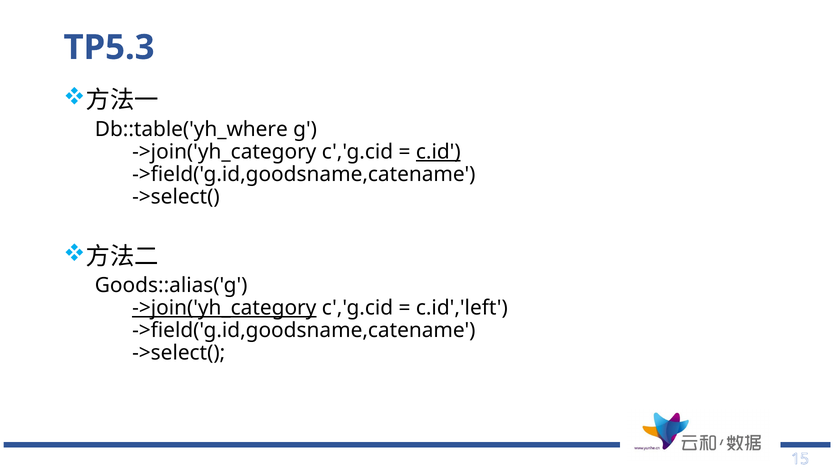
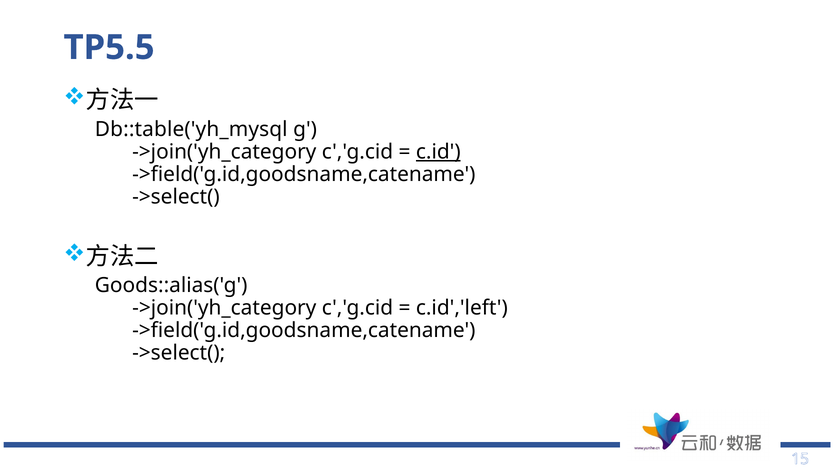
TP5.3: TP5.3 -> TP5.5
Db::table('yh_where: Db::table('yh_where -> Db::table('yh_mysql
->join('yh_category at (224, 308) underline: present -> none
